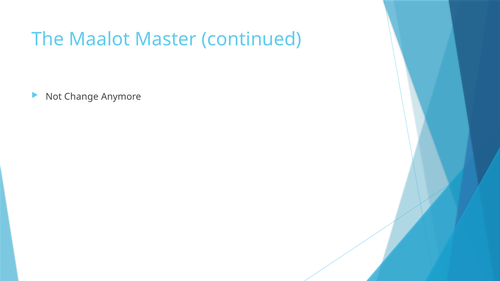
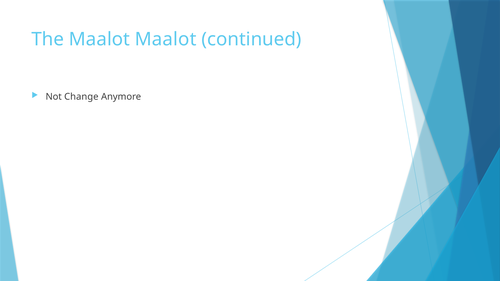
Maalot Master: Master -> Maalot
